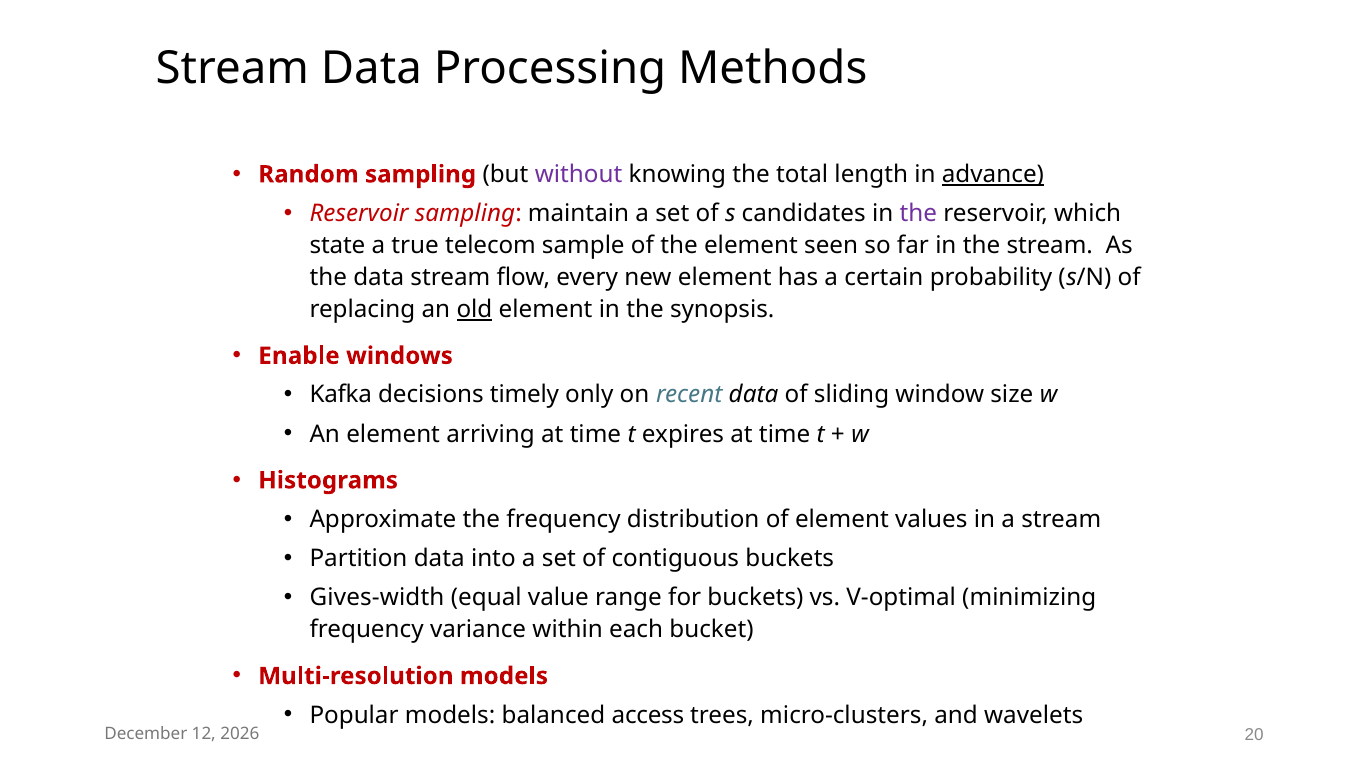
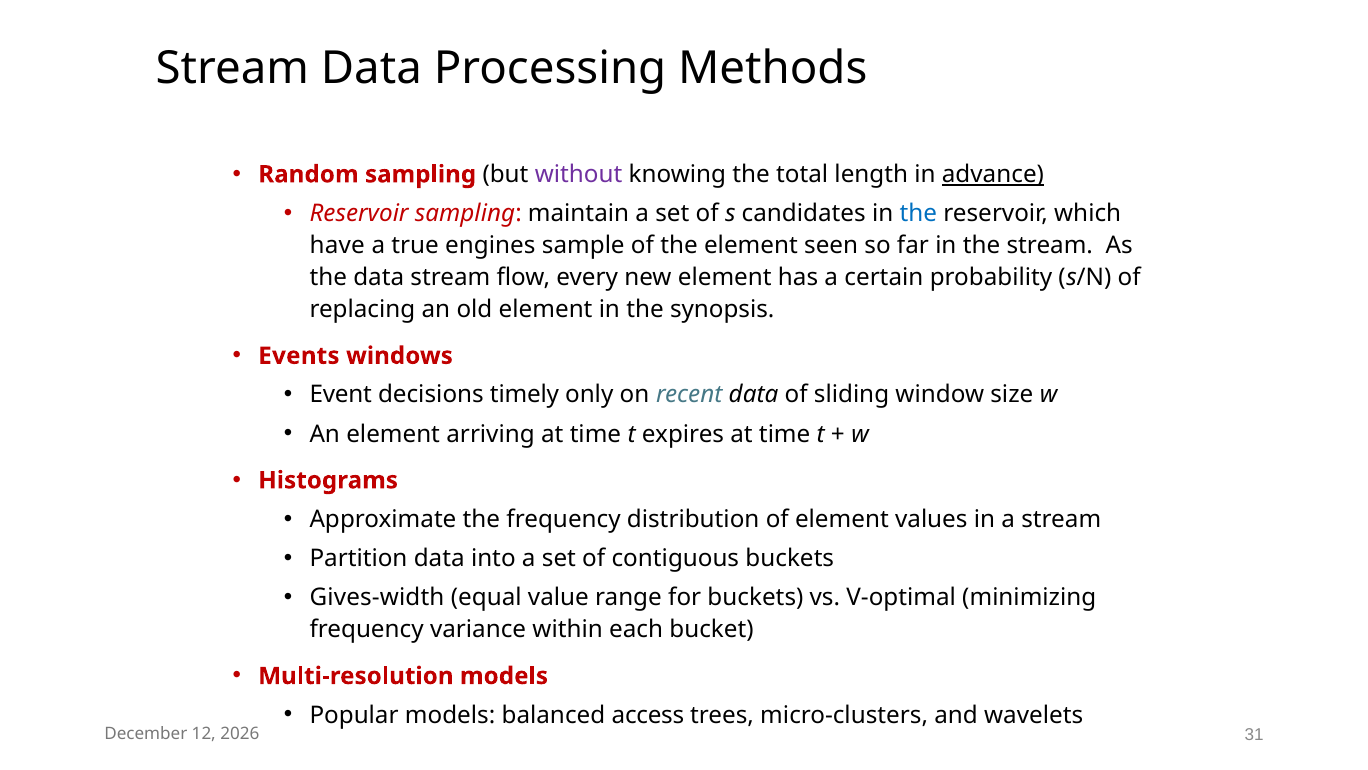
the at (918, 213) colour: purple -> blue
state: state -> have
telecom: telecom -> engines
old underline: present -> none
Enable: Enable -> Events
Kafka: Kafka -> Event
20: 20 -> 31
